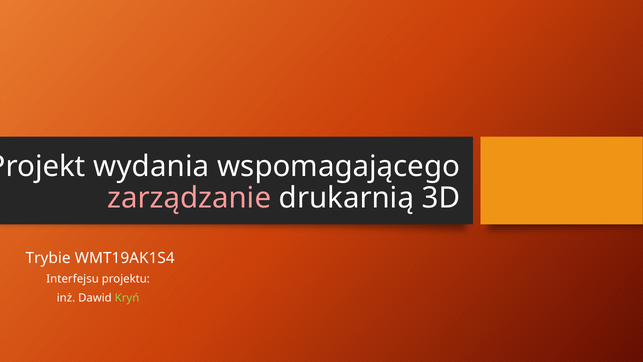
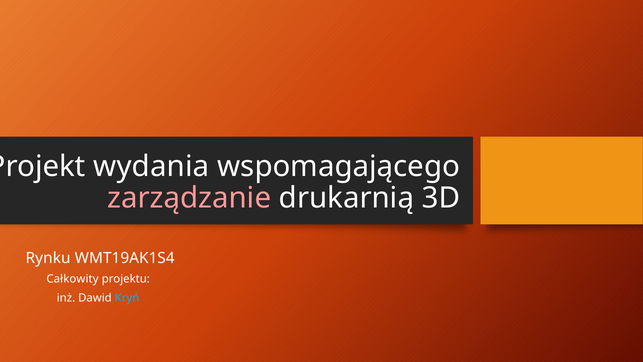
Trybie: Trybie -> Rynku
Interfejsu: Interfejsu -> Całkowity
Kryń colour: light green -> light blue
